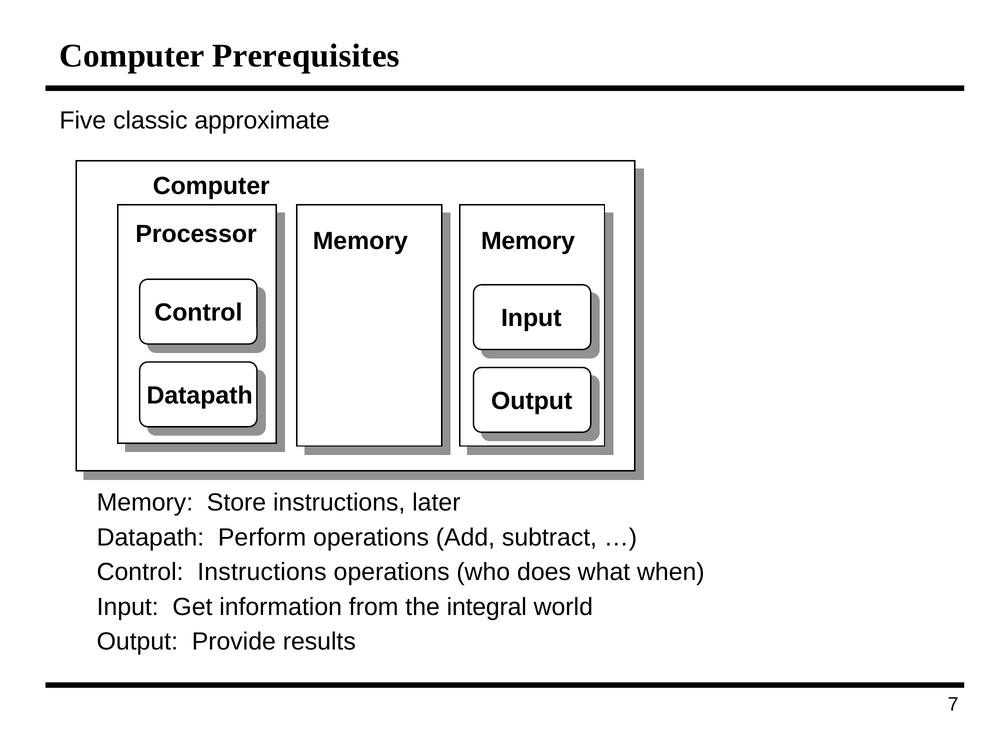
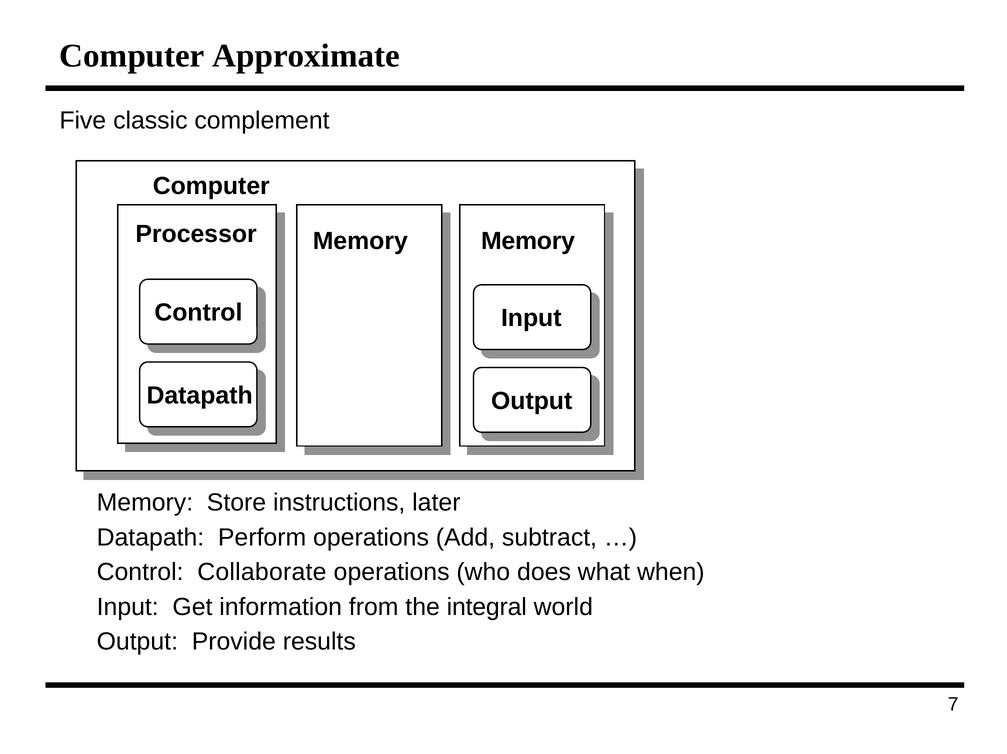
Prerequisites: Prerequisites -> Approximate
approximate: approximate -> complement
Control Instructions: Instructions -> Collaborate
